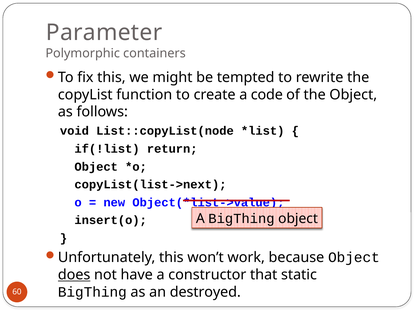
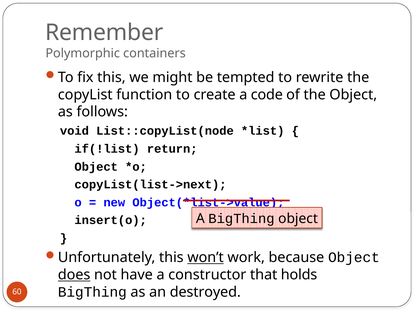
Parameter: Parameter -> Remember
won’t underline: none -> present
static: static -> holds
